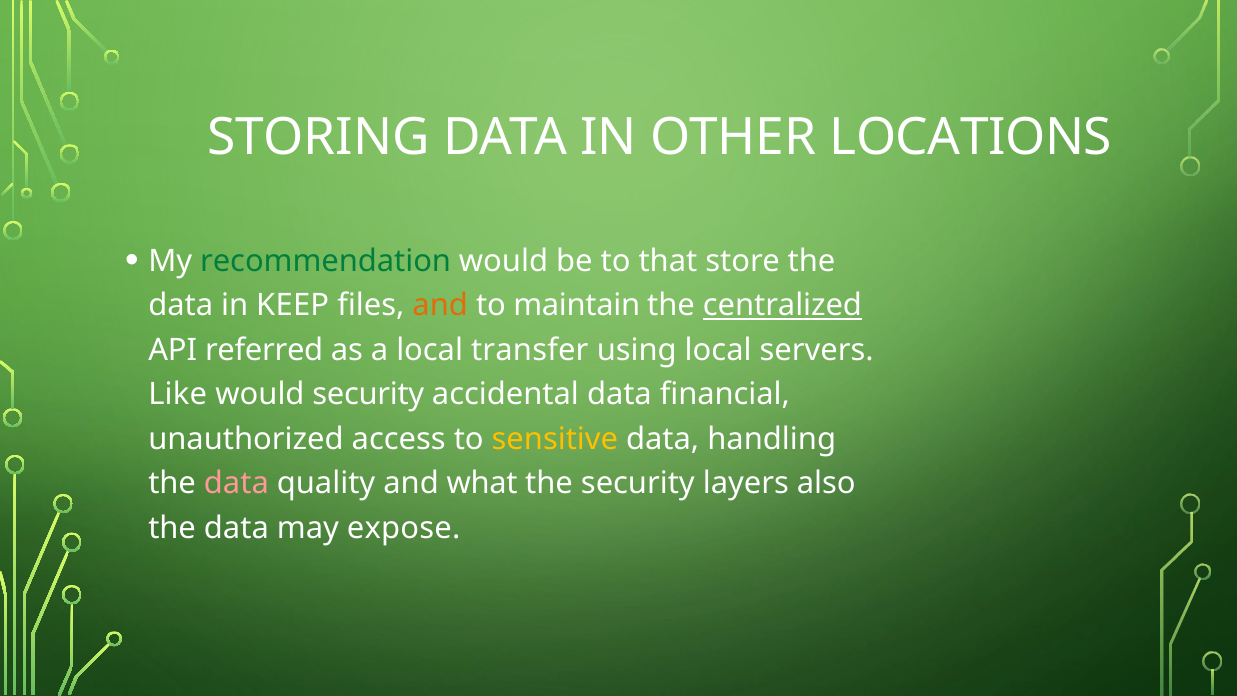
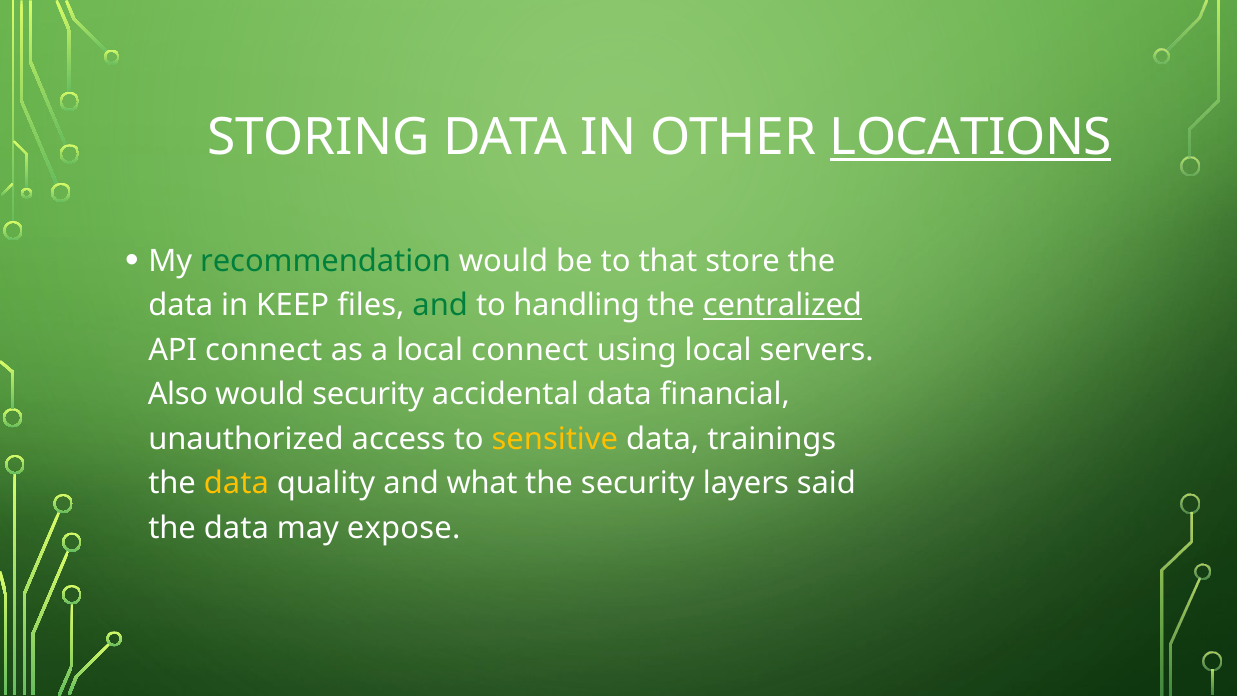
LOCATIONS underline: none -> present
and at (440, 306) colour: orange -> green
maintain: maintain -> handling
API referred: referred -> connect
local transfer: transfer -> connect
Like: Like -> Also
handling: handling -> trainings
data at (236, 484) colour: pink -> yellow
also: also -> said
